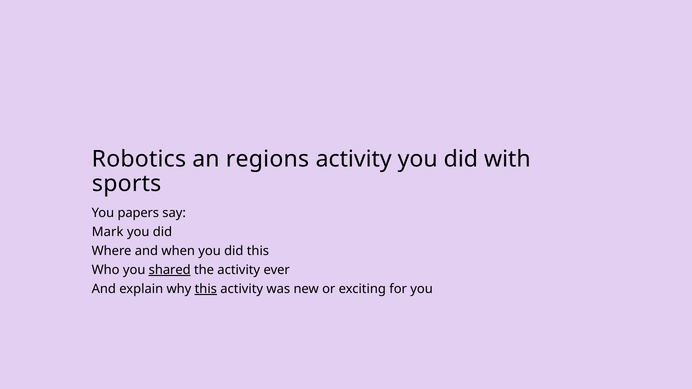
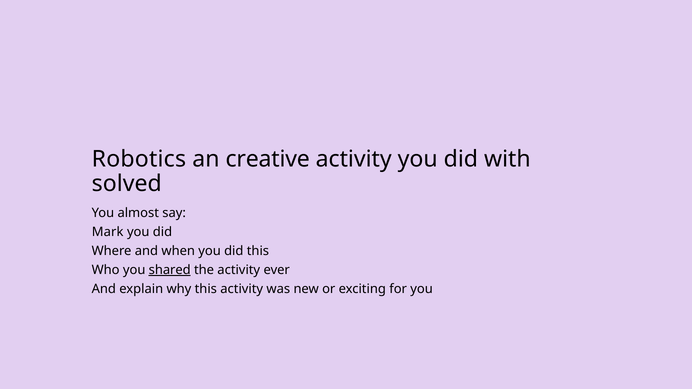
regions: regions -> creative
sports: sports -> solved
papers: papers -> almost
this at (206, 289) underline: present -> none
